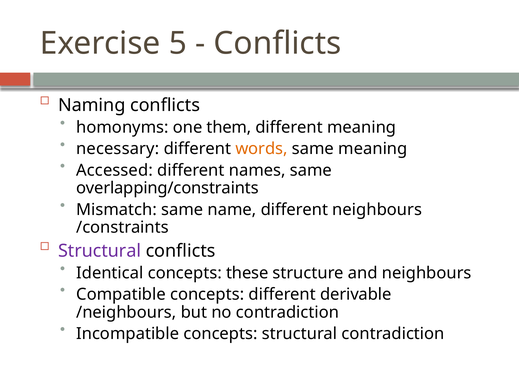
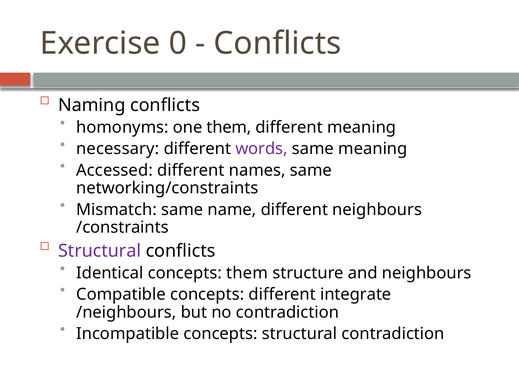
5: 5 -> 0
words colour: orange -> purple
overlapping/constraints: overlapping/constraints -> networking/constraints
concepts these: these -> them
derivable: derivable -> integrate
